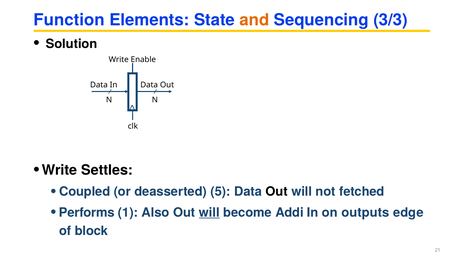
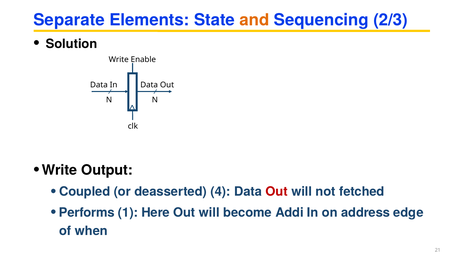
Function: Function -> Separate
3/3: 3/3 -> 2/3
Settles: Settles -> Output
5: 5 -> 4
Out at (277, 192) colour: black -> red
Also: Also -> Here
will at (209, 213) underline: present -> none
outputs: outputs -> address
block: block -> when
